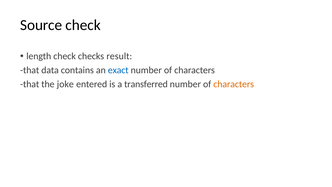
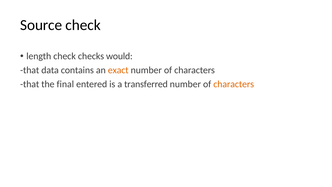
result: result -> would
exact colour: blue -> orange
joke: joke -> final
